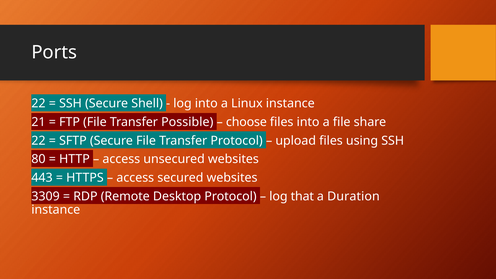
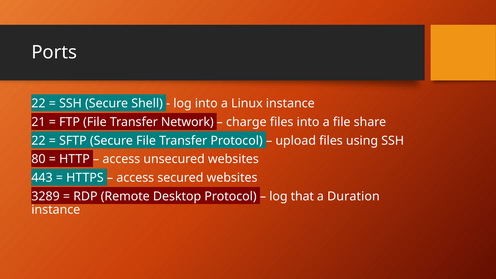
Possible: Possible -> Network
choose: choose -> charge
3309: 3309 -> 3289
